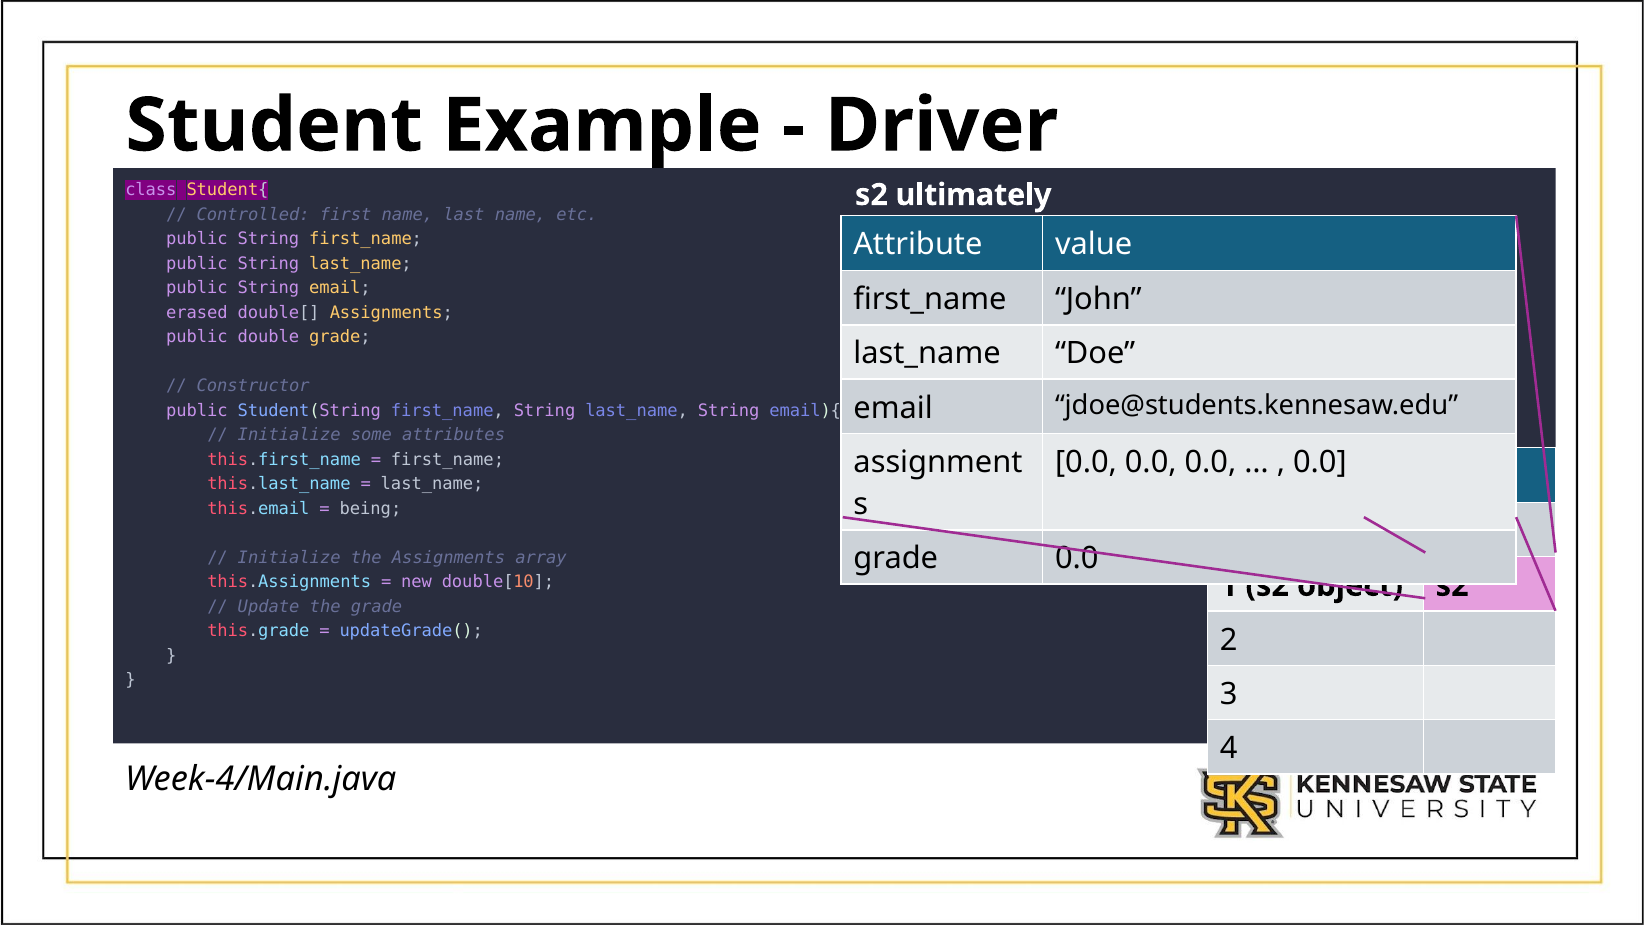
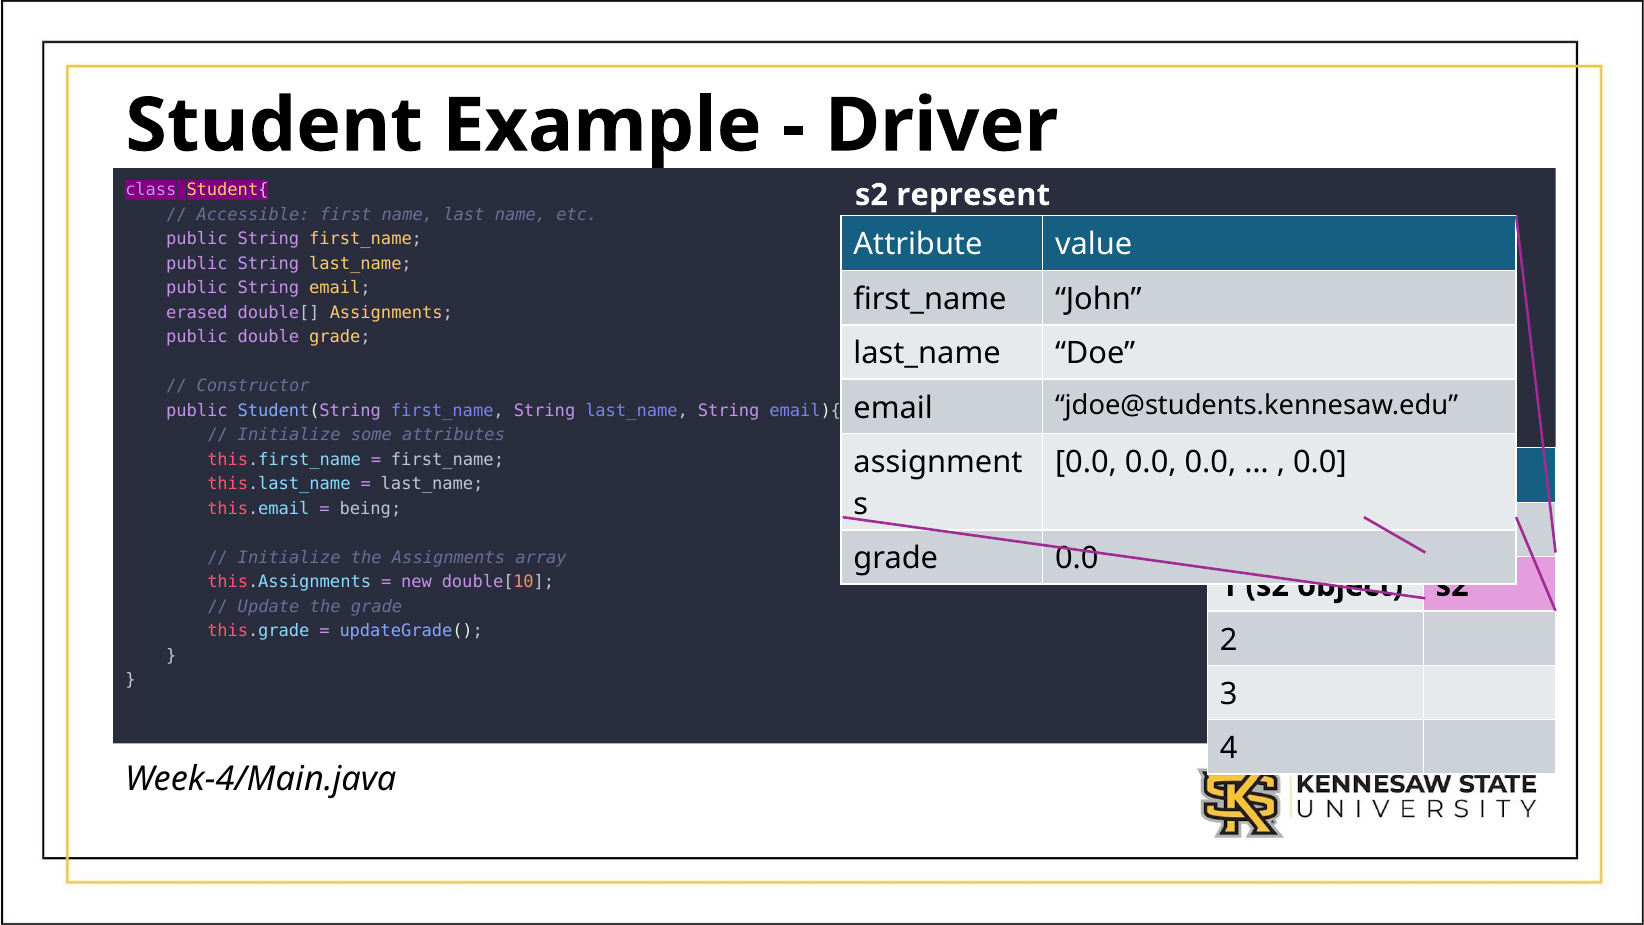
ultimately: ultimately -> represent
Controlled: Controlled -> Accessible
